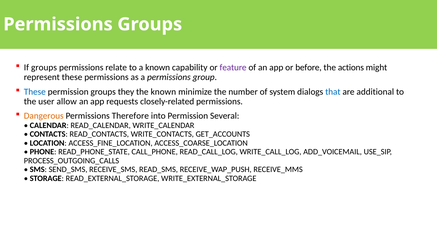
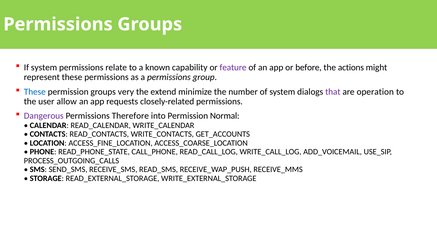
If groups: groups -> system
they: they -> very
the known: known -> extend
that colour: blue -> purple
additional: additional -> operation
Dangerous colour: orange -> purple
Several: Several -> Normal
